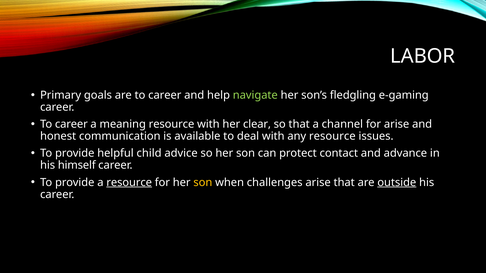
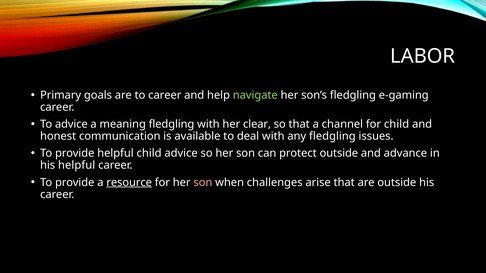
career at (71, 124): career -> advice
meaning resource: resource -> fledgling
for arise: arise -> child
any resource: resource -> fledgling
protect contact: contact -> outside
his himself: himself -> helpful
son at (203, 183) colour: yellow -> pink
outside at (397, 183) underline: present -> none
